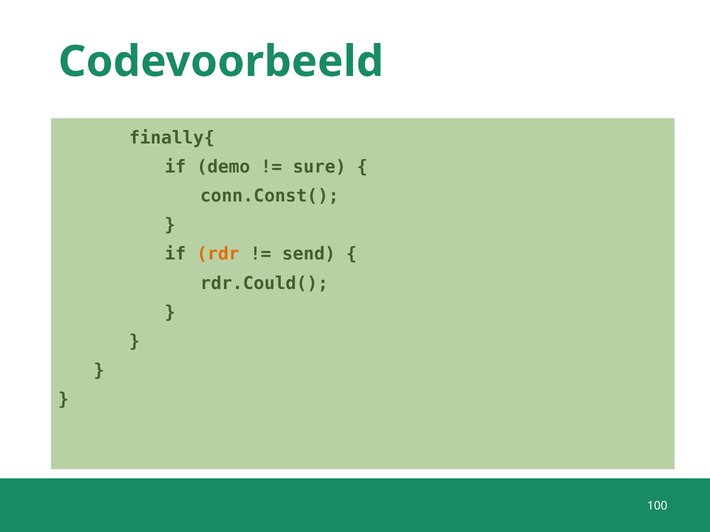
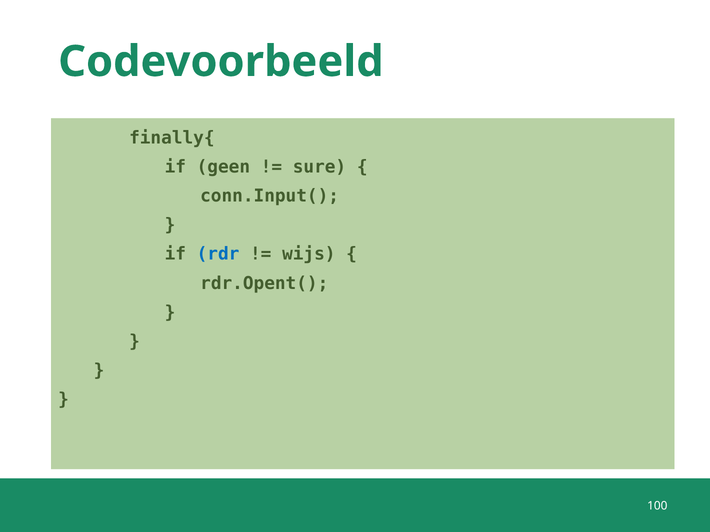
demo: demo -> geen
conn.Const(: conn.Const( -> conn.Input(
rdr colour: orange -> blue
send: send -> wijs
rdr.Could(: rdr.Could( -> rdr.Opent(
